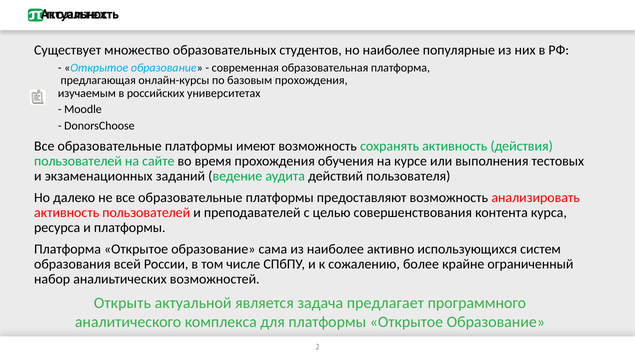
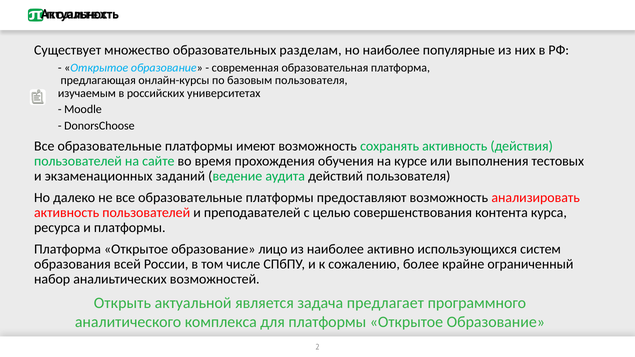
студентов: студентов -> разделам
базовым прохождения: прохождения -> пользователя
сама: сама -> лицо
